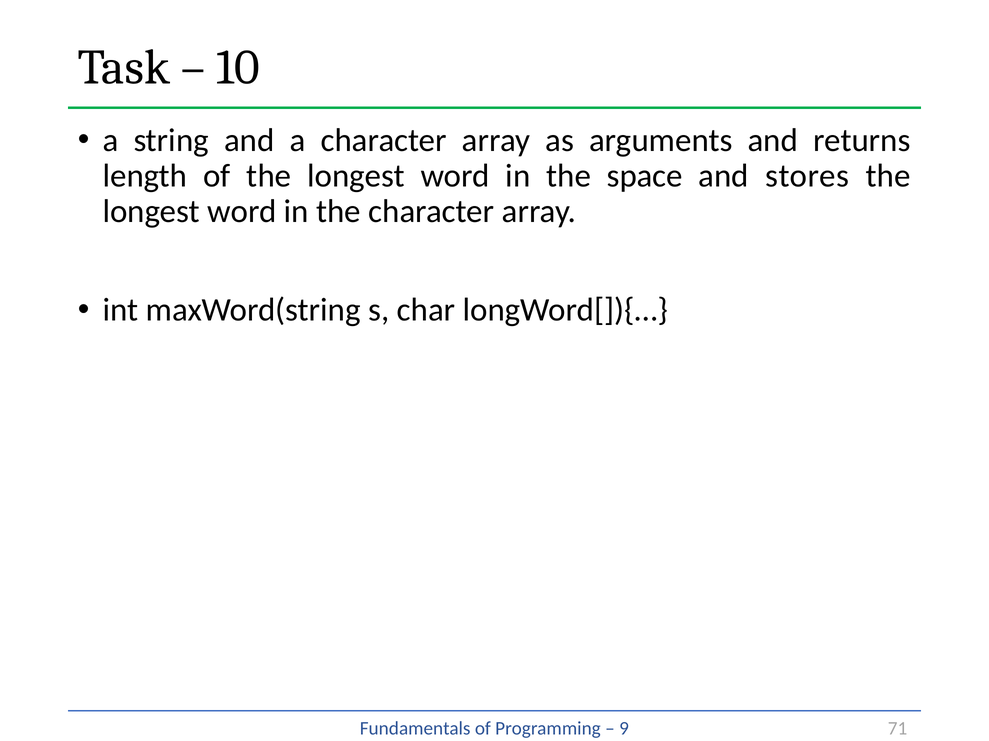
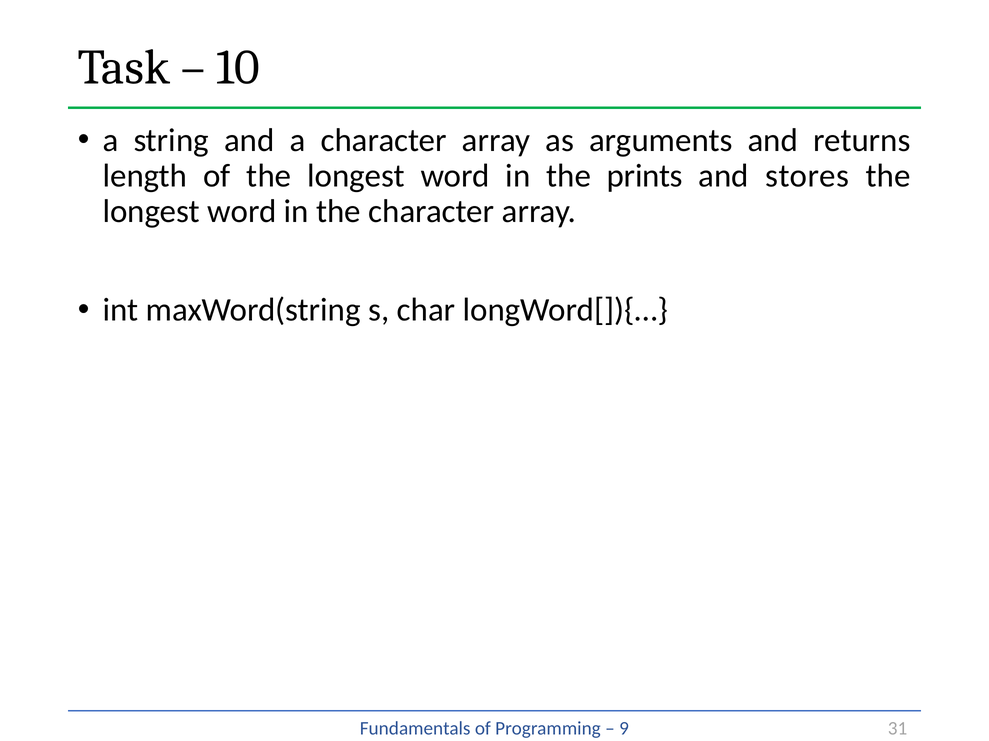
space: space -> prints
71: 71 -> 31
